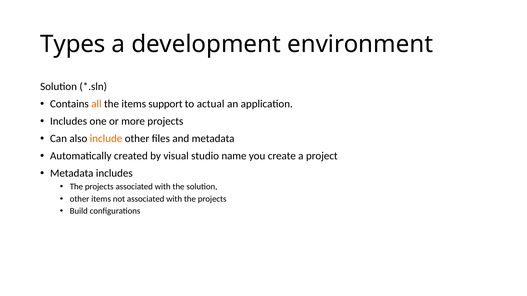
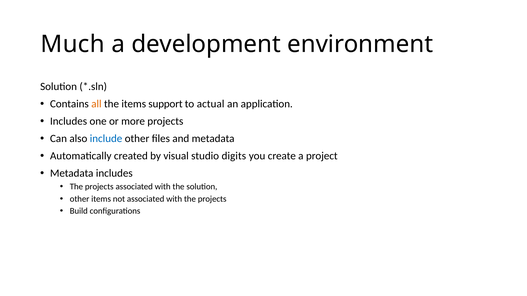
Types: Types -> Much
include colour: orange -> blue
name: name -> digits
